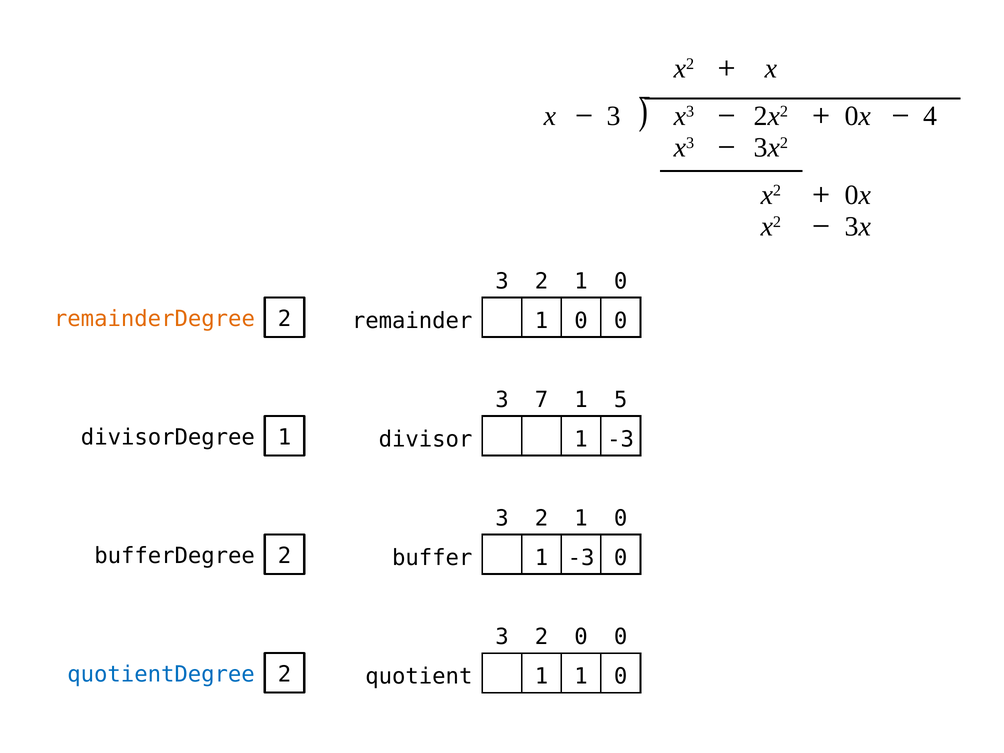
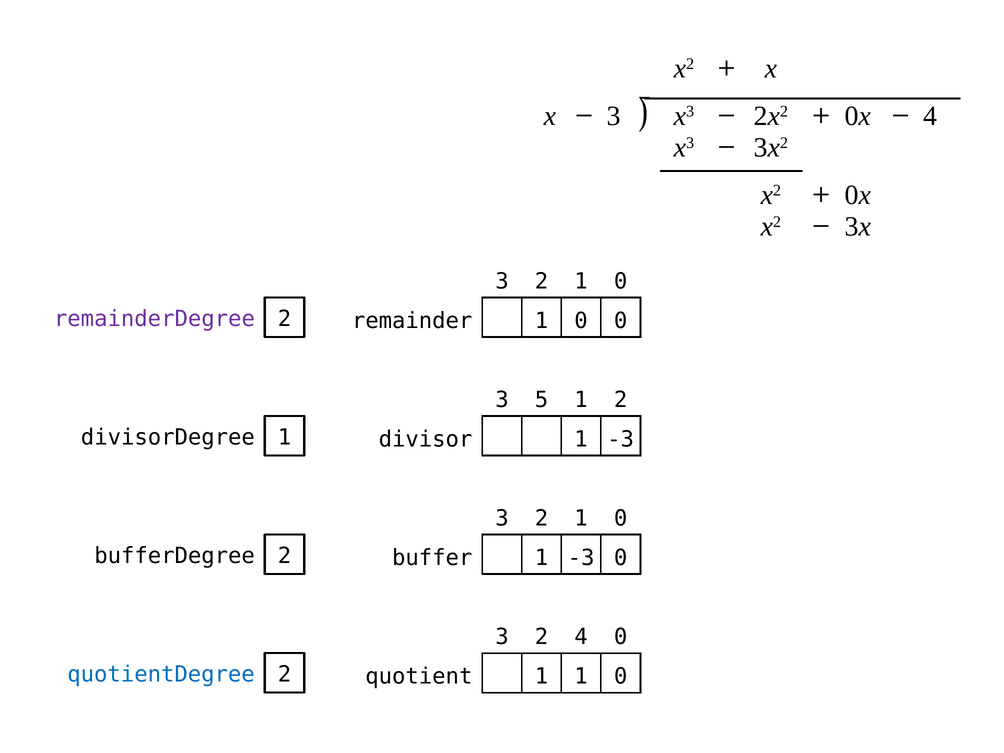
remainderDegree colour: orange -> purple
7: 7 -> 5
1 5: 5 -> 2
2 0: 0 -> 4
